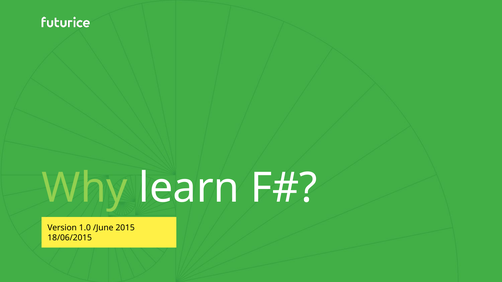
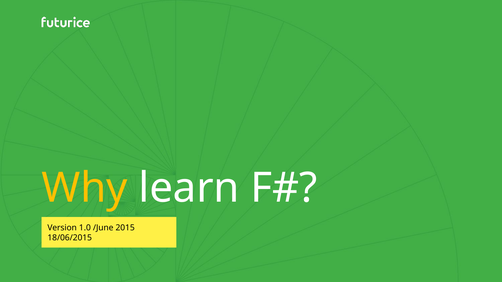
Why colour: light green -> yellow
